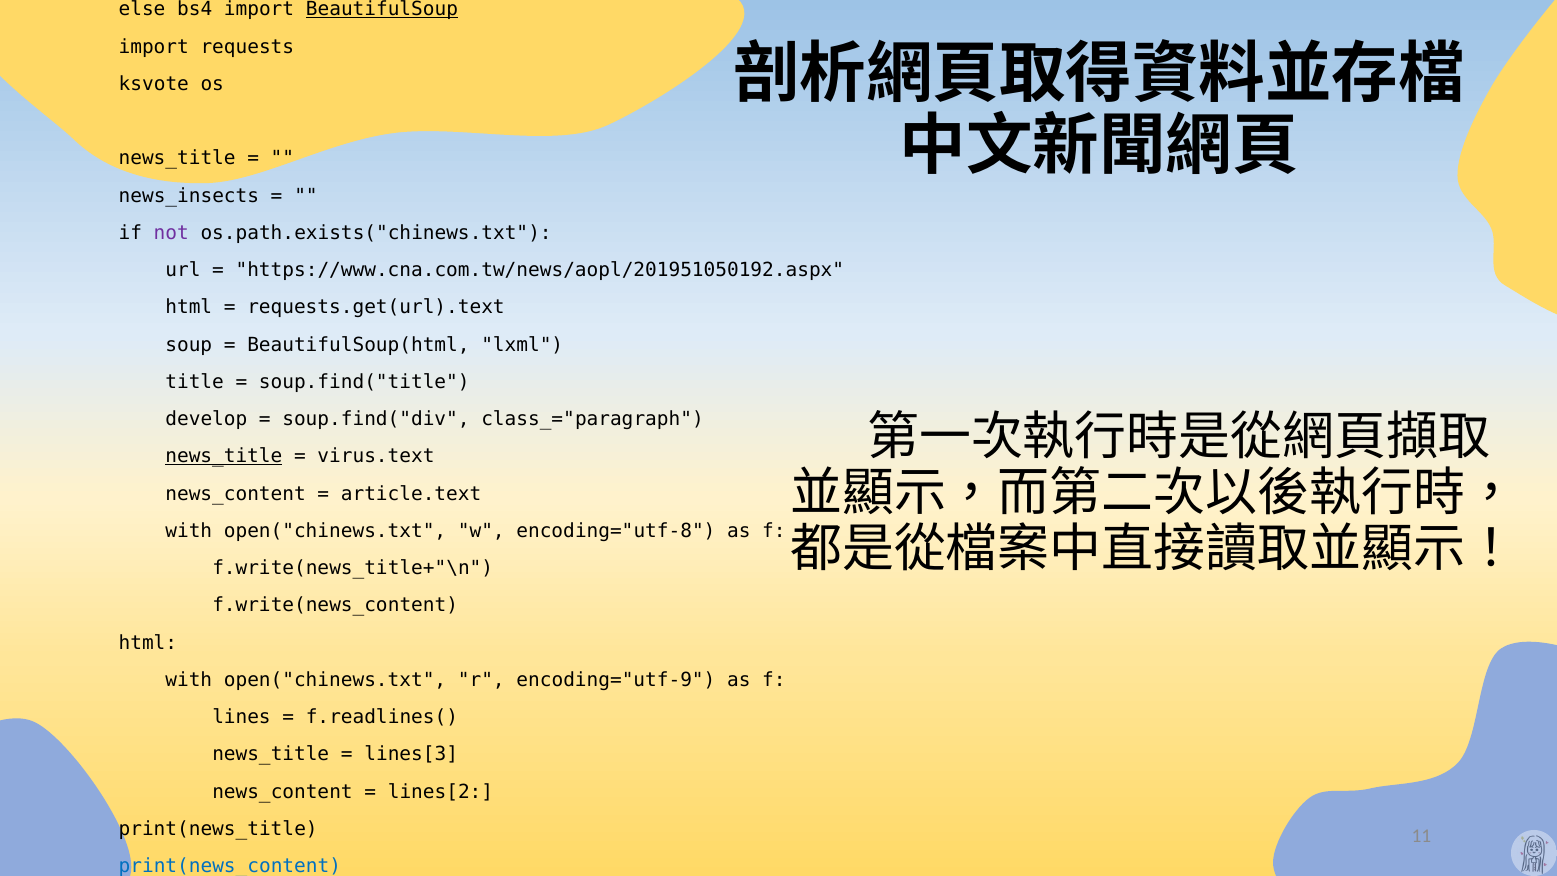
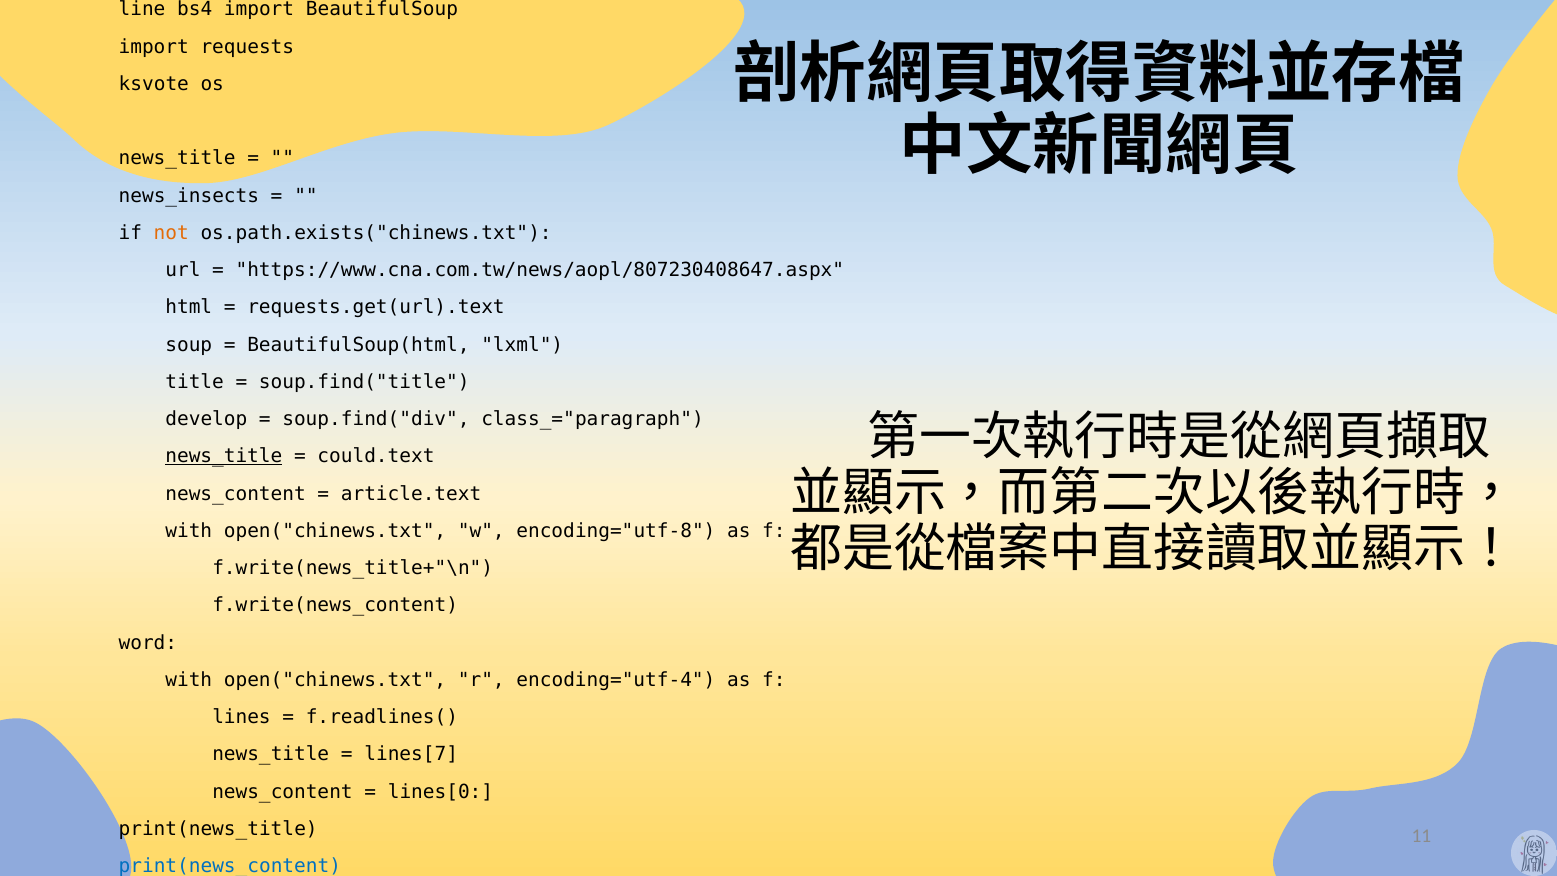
else: else -> line
BeautifulSoup underline: present -> none
not colour: purple -> orange
https://www.cna.com.tw/news/aopl/201951050192.aspx: https://www.cna.com.tw/news/aopl/201951050192.aspx -> https://www.cna.com.tw/news/aopl/807230408647.aspx
virus.text: virus.text -> could.text
html at (148, 643): html -> word
encoding="utf-9: encoding="utf-9 -> encoding="utf-4
lines[3: lines[3 -> lines[7
lines[2: lines[2 -> lines[0
